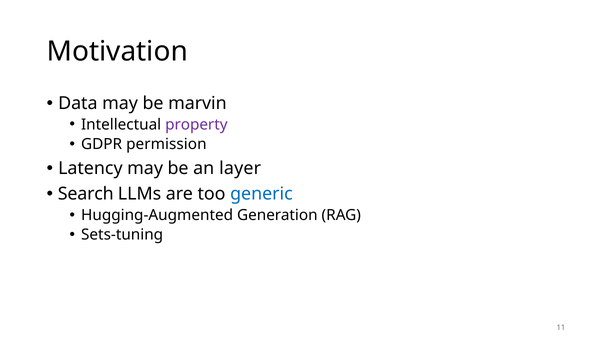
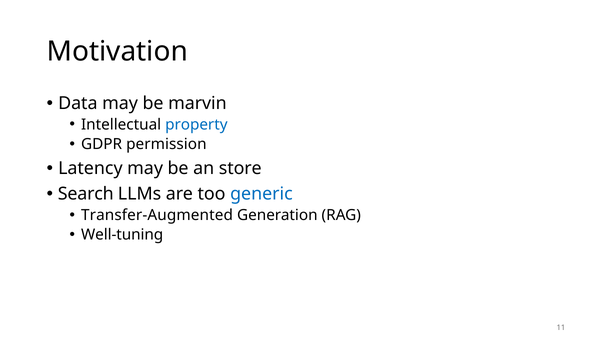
property colour: purple -> blue
layer: layer -> store
Hugging-Augmented: Hugging-Augmented -> Transfer-Augmented
Sets-tuning: Sets-tuning -> Well-tuning
